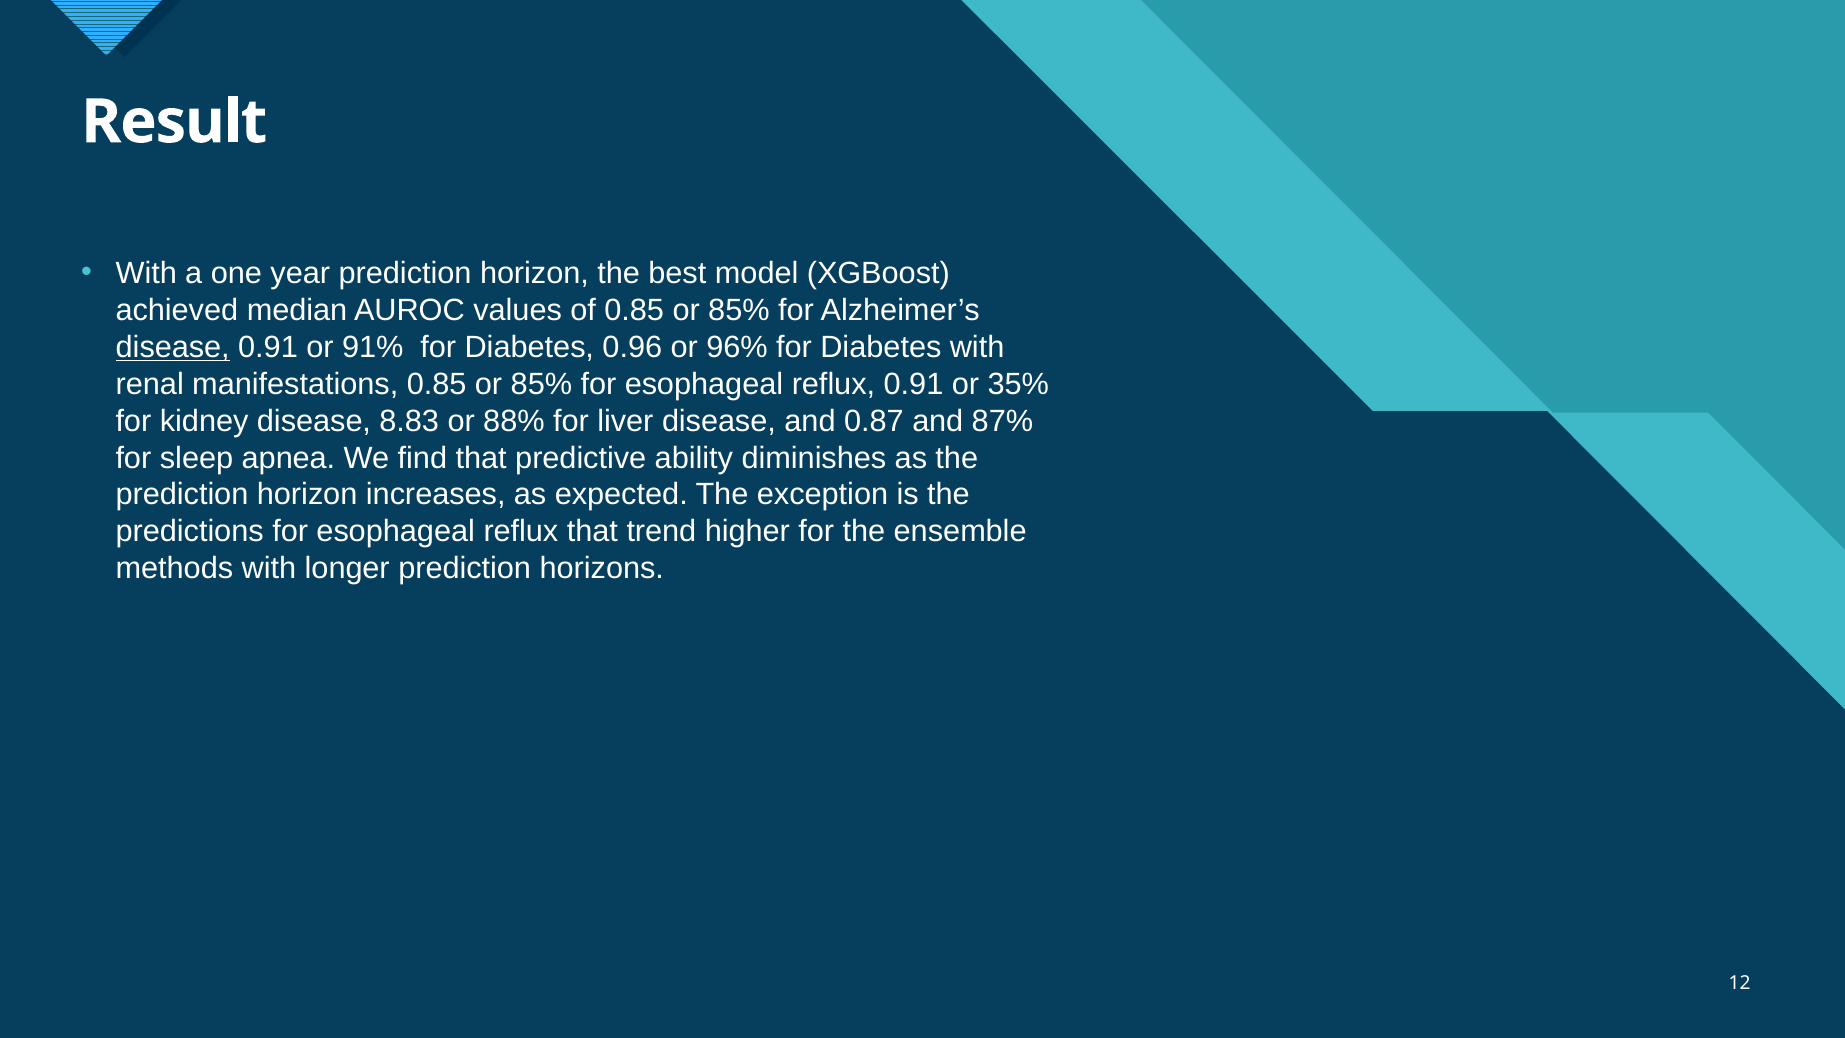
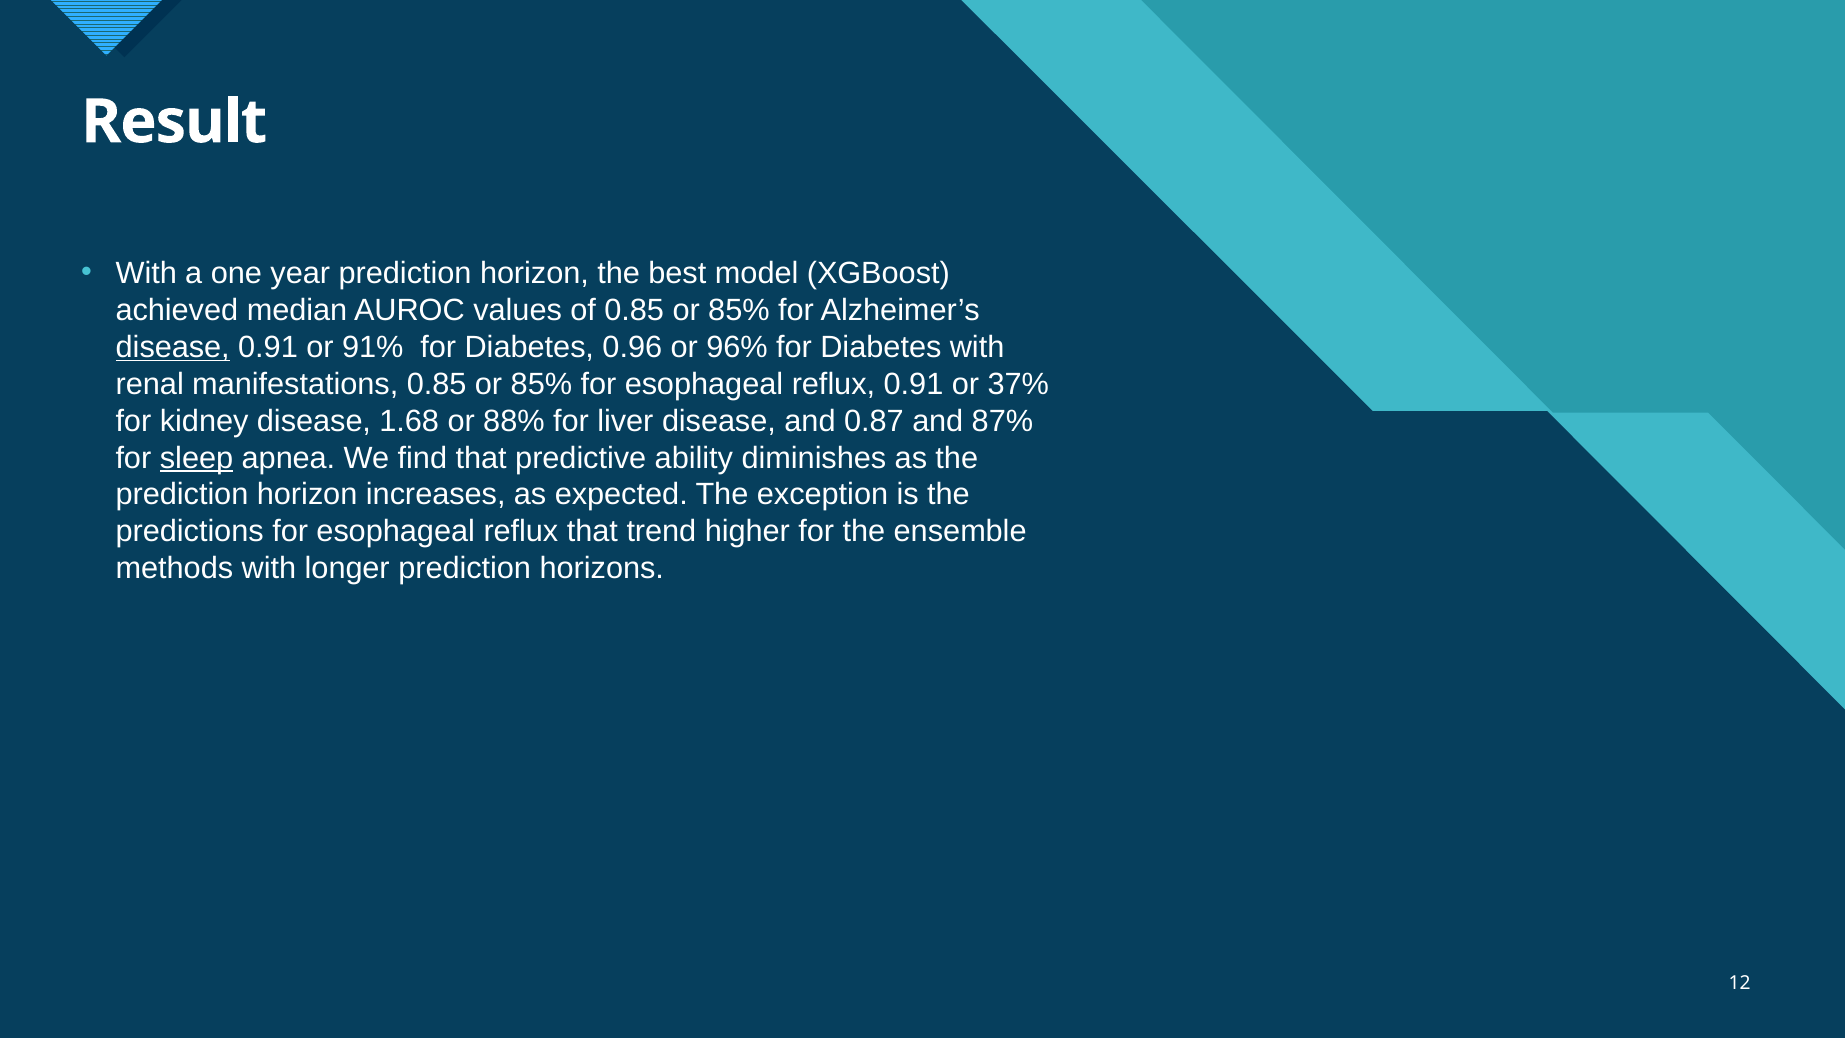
35%: 35% -> 37%
8.83: 8.83 -> 1.68
sleep underline: none -> present
